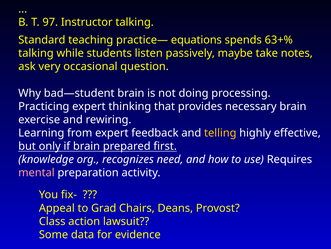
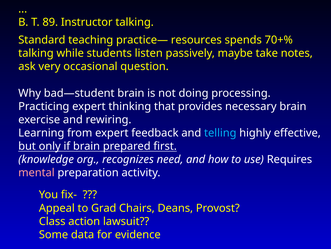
97: 97 -> 89
equations: equations -> resources
63+%: 63+% -> 70+%
telling colour: yellow -> light blue
